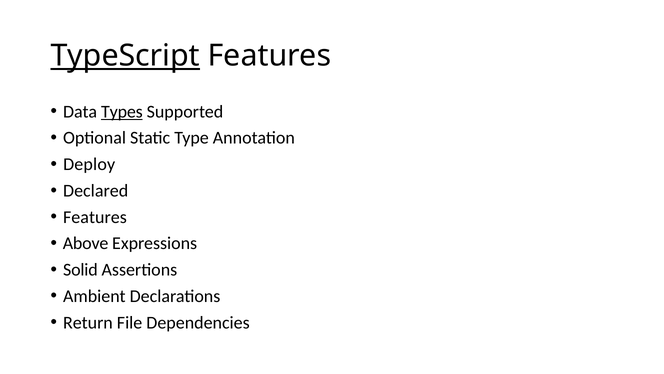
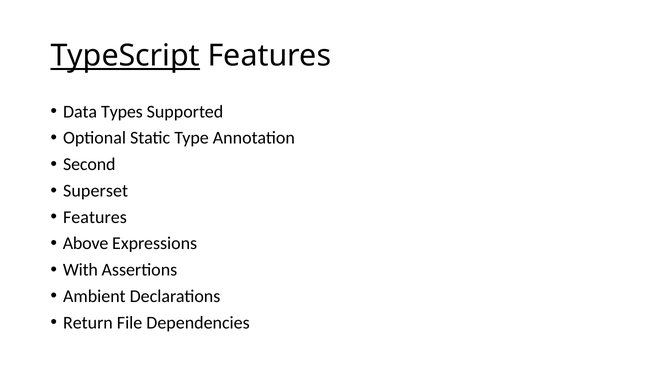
Types underline: present -> none
Deploy: Deploy -> Second
Declared: Declared -> Superset
Solid: Solid -> With
